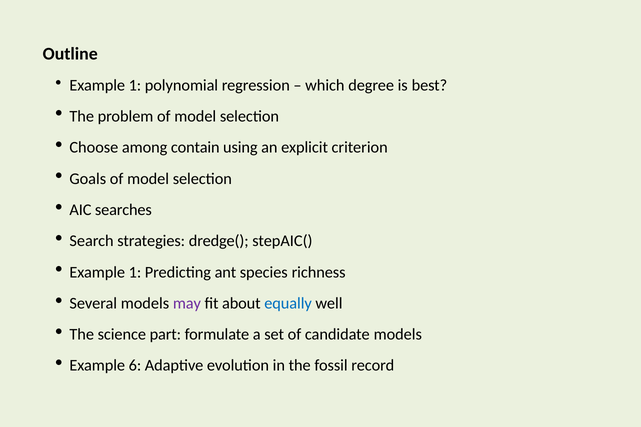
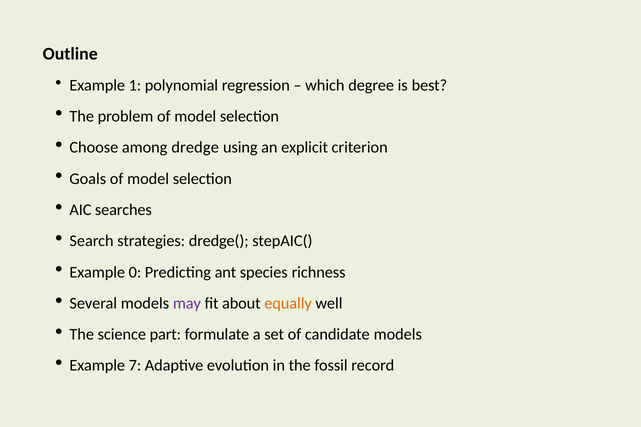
contain: contain -> dredge
1 at (135, 272): 1 -> 0
equally colour: blue -> orange
6: 6 -> 7
